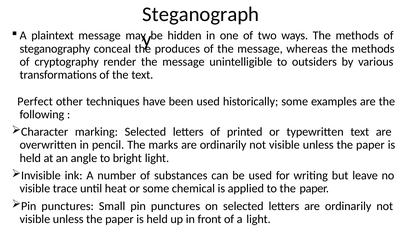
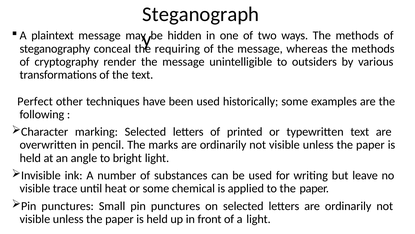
produces: produces -> requiring
